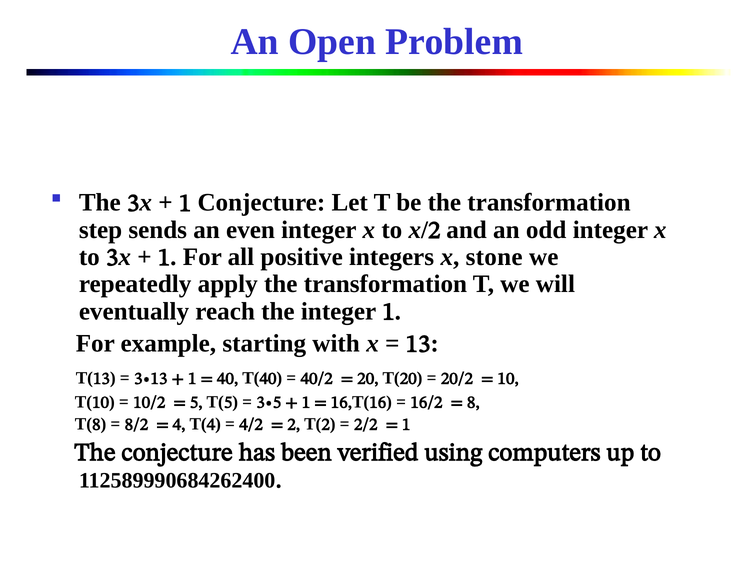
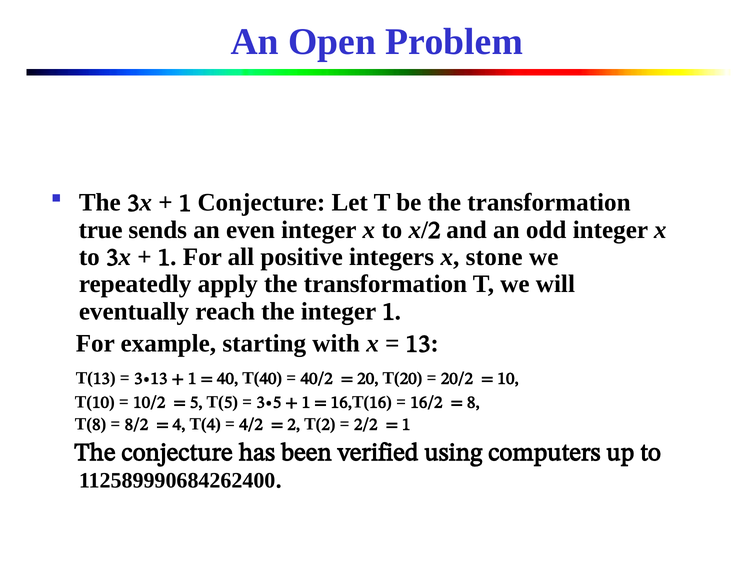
step: step -> true
